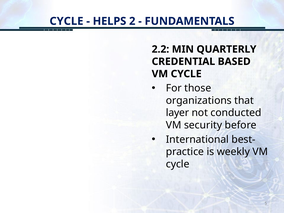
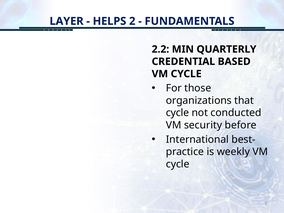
CYCLE at (66, 21): CYCLE -> LAYER
layer at (177, 113): layer -> cycle
